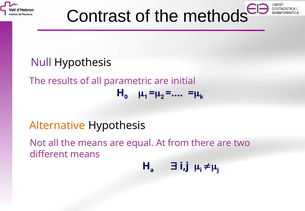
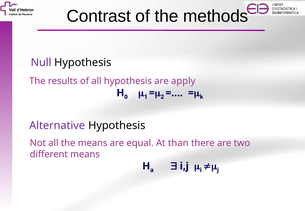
all parametric: parametric -> hypothesis
initial: initial -> apply
Alternative colour: orange -> purple
from: from -> than
